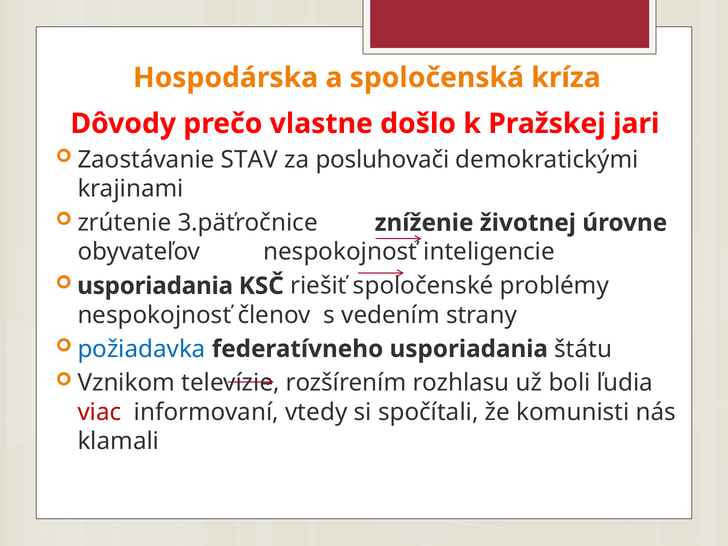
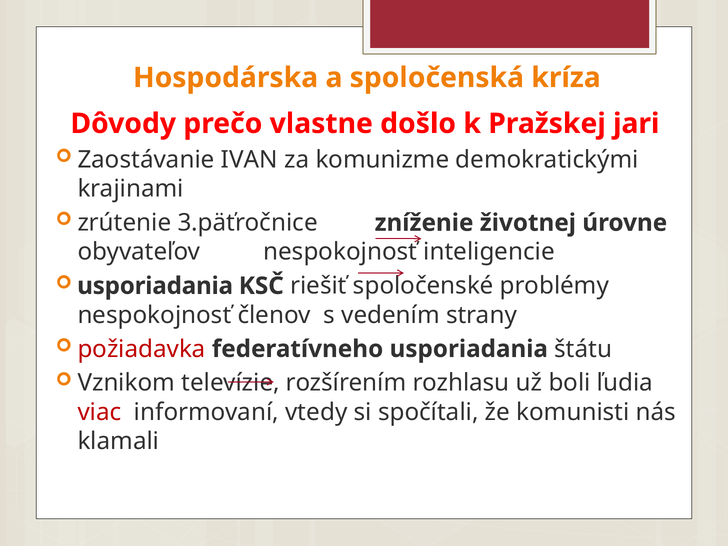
STAV: STAV -> IVAN
posluhovači: posluhovači -> komunizme
požiadavka colour: blue -> red
